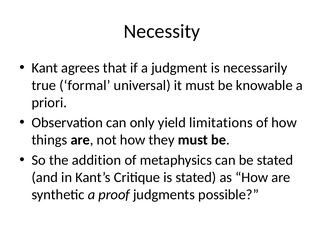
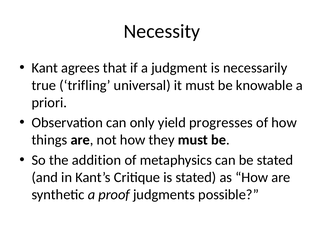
formal: formal -> trifling
limitations: limitations -> progresses
